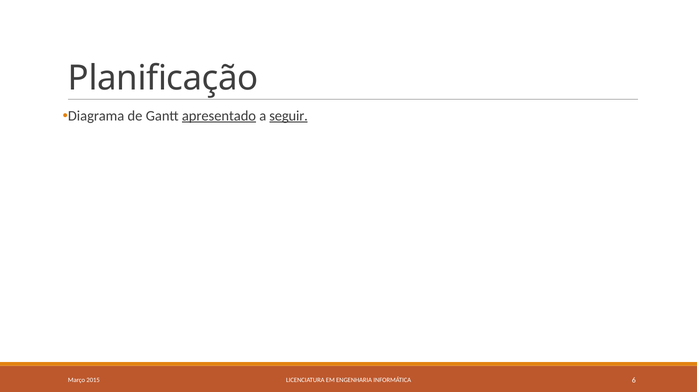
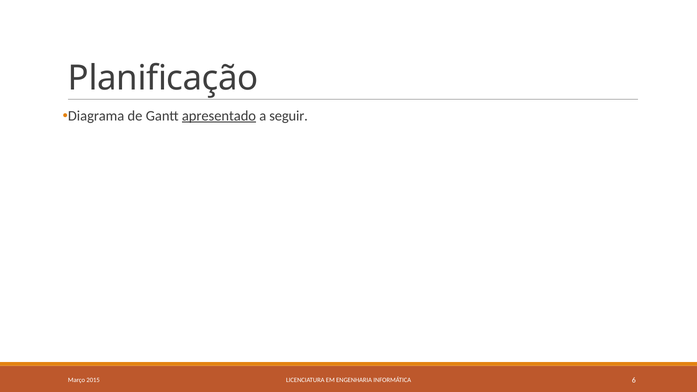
seguir underline: present -> none
